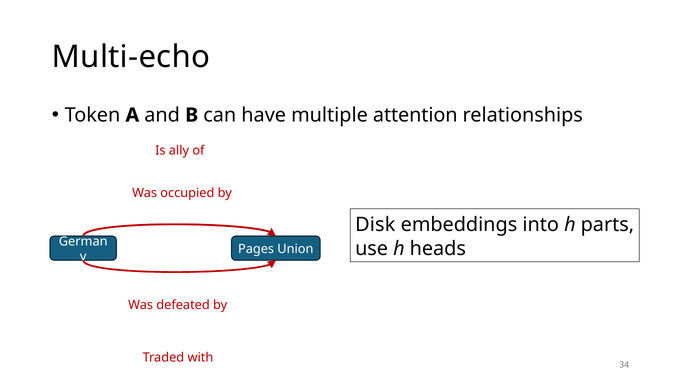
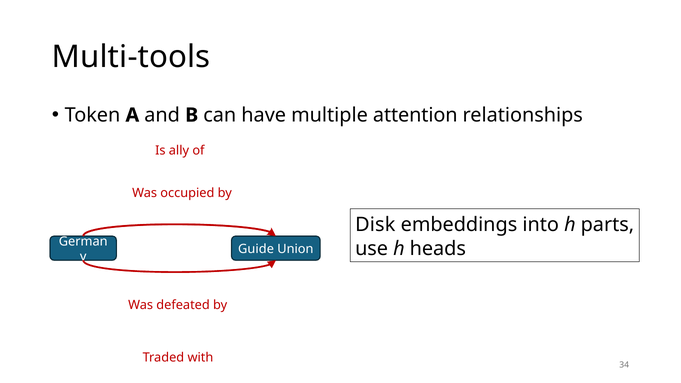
Multi-echo: Multi-echo -> Multi-tools
Pages: Pages -> Guide
